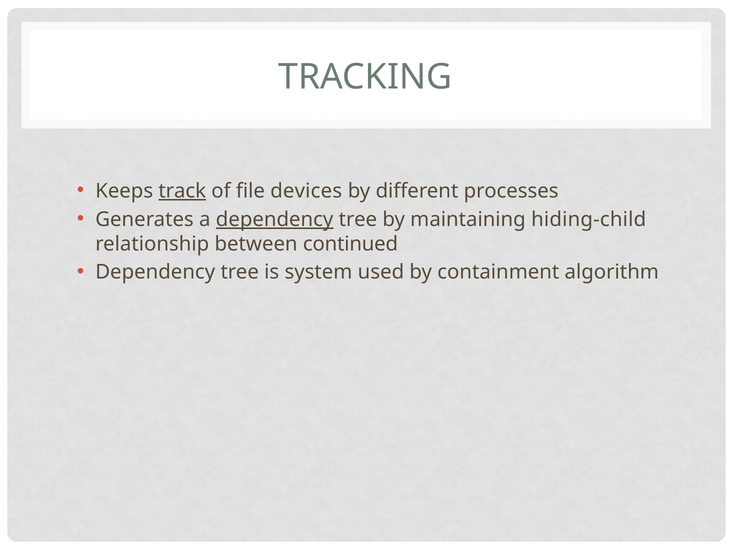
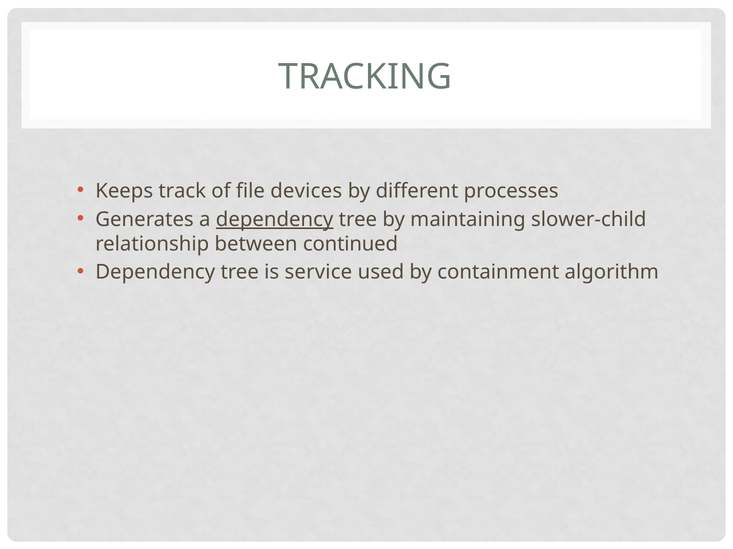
track underline: present -> none
hiding-child: hiding-child -> slower-child
system: system -> service
